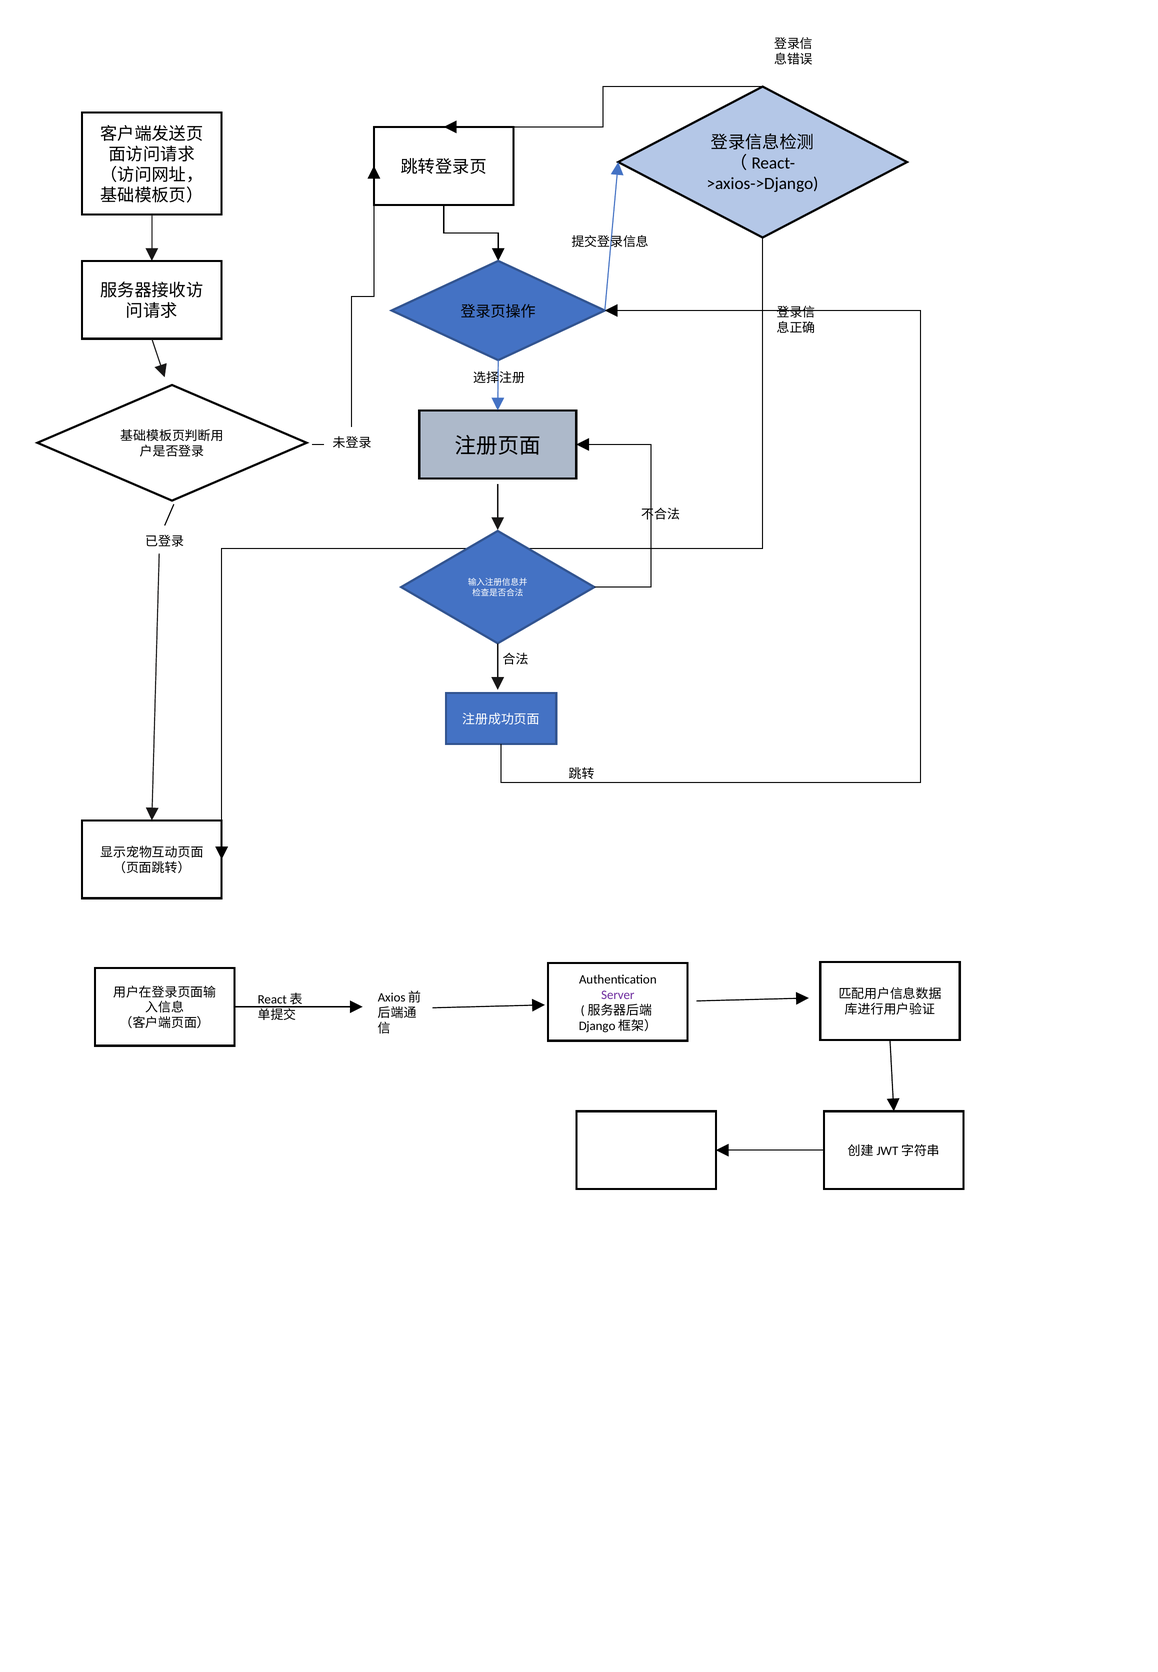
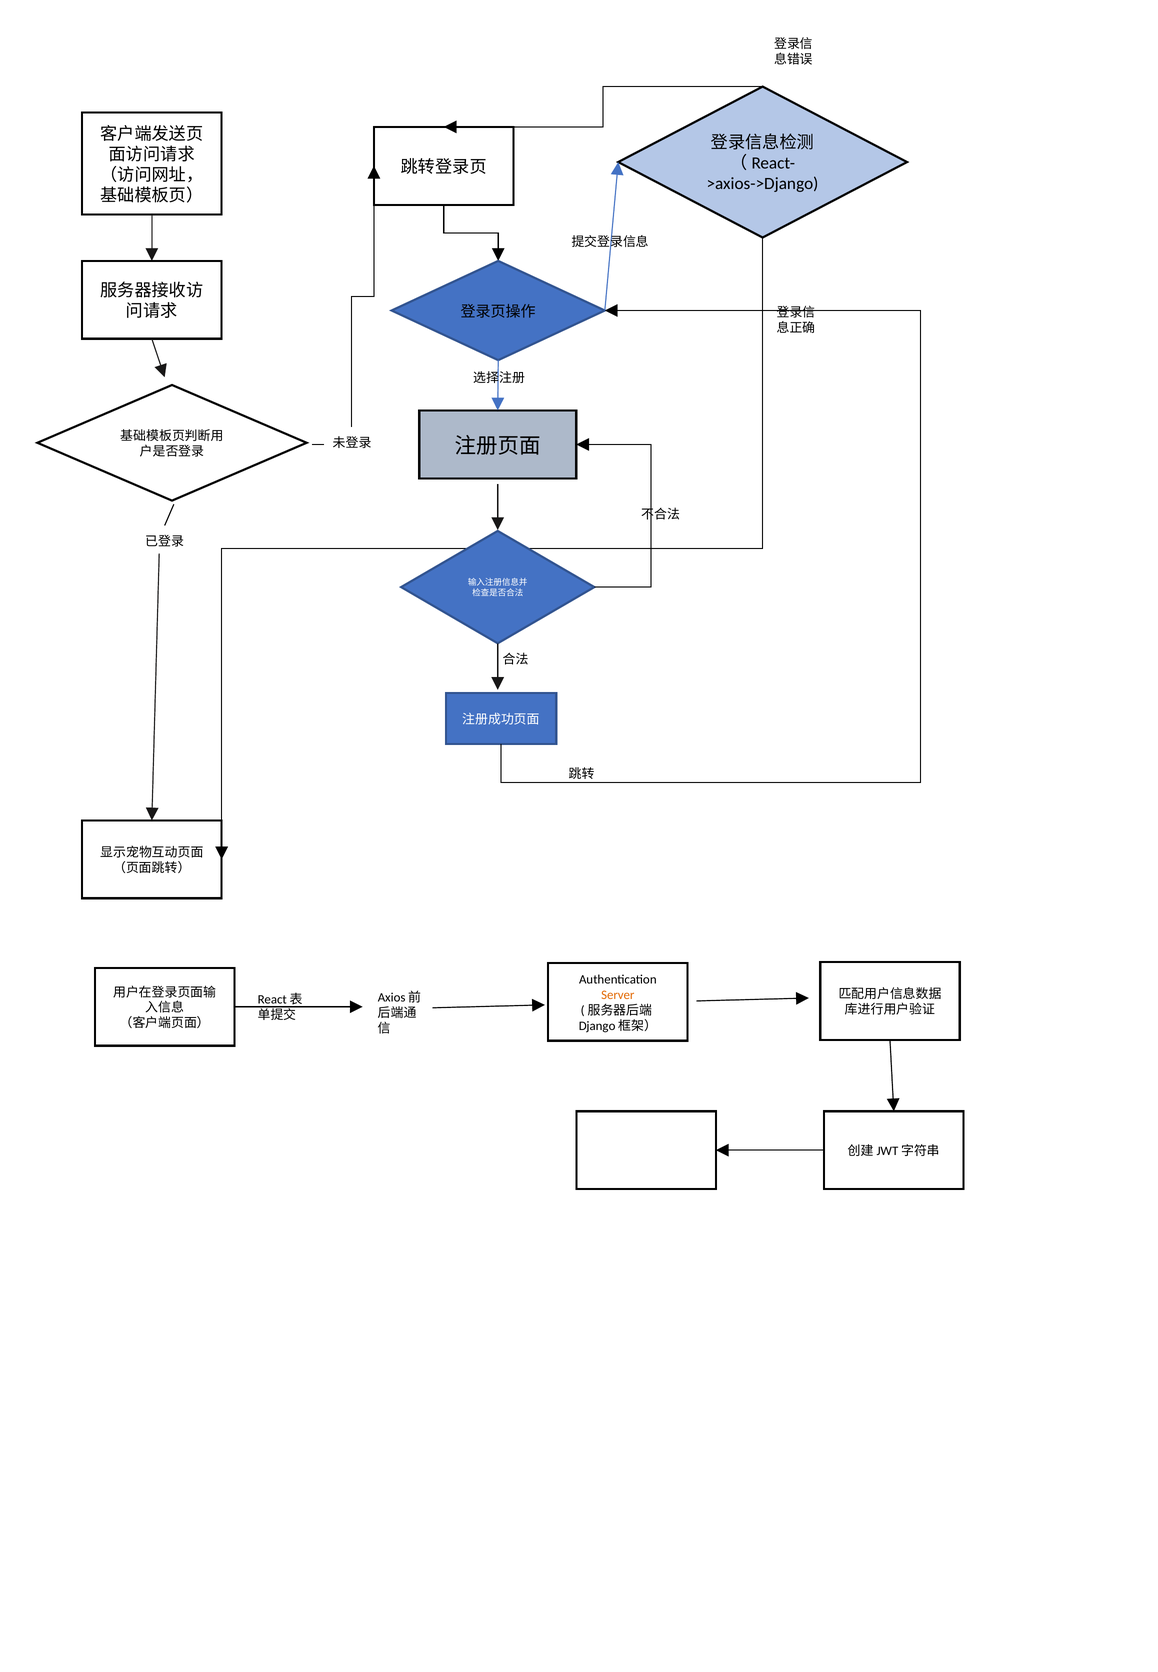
Server colour: purple -> orange
